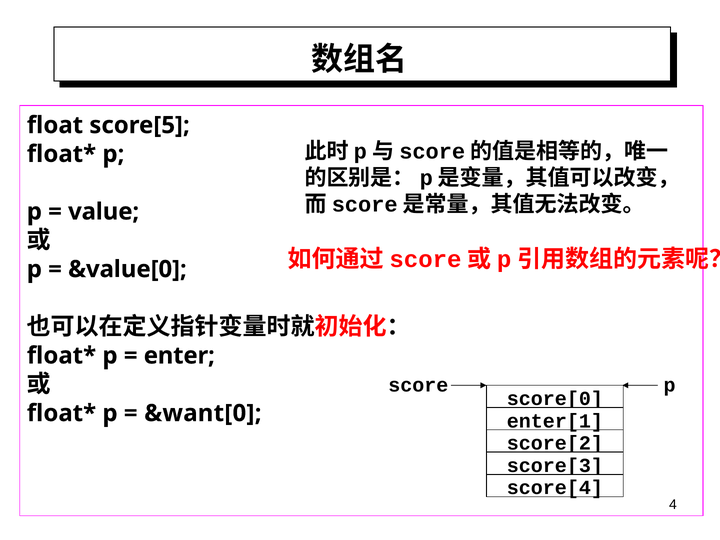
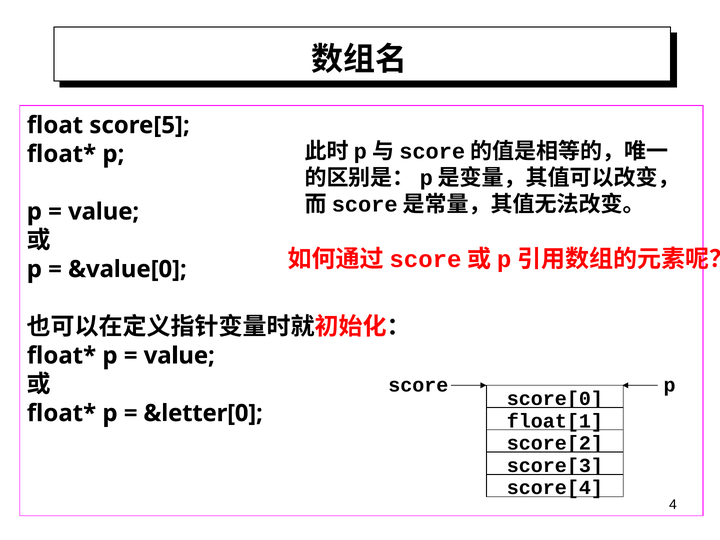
enter at (179, 356): enter -> value
&want[0: &want[0 -> &letter[0
enter[1: enter[1 -> float[1
